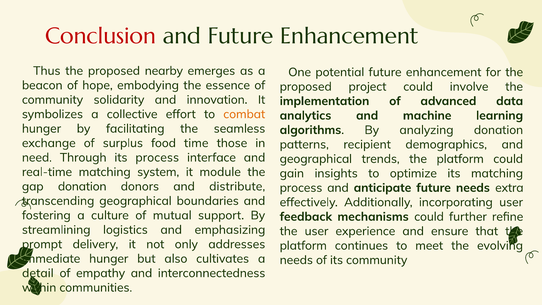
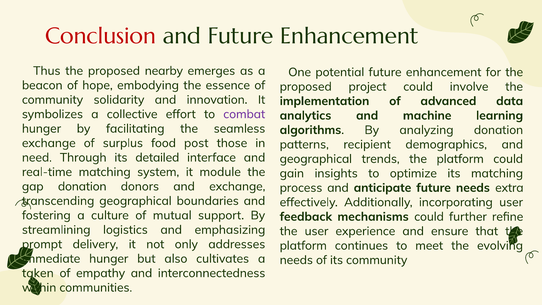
combat colour: orange -> purple
time: time -> post
its process: process -> detailed
and distribute: distribute -> exchange
detail: detail -> taken
